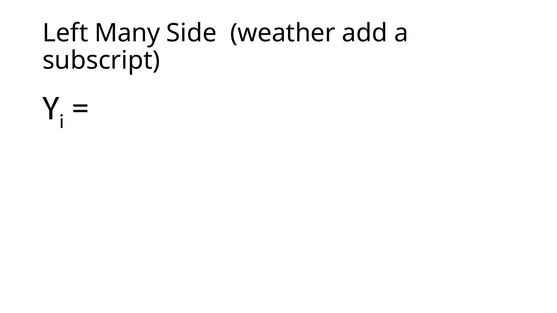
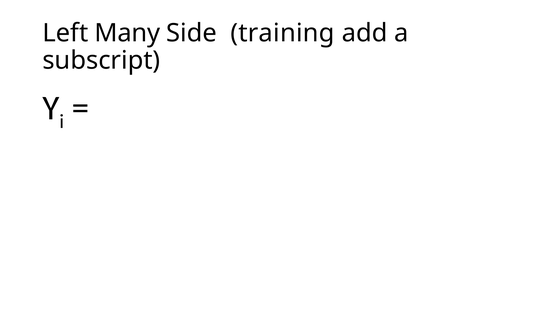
weather: weather -> training
